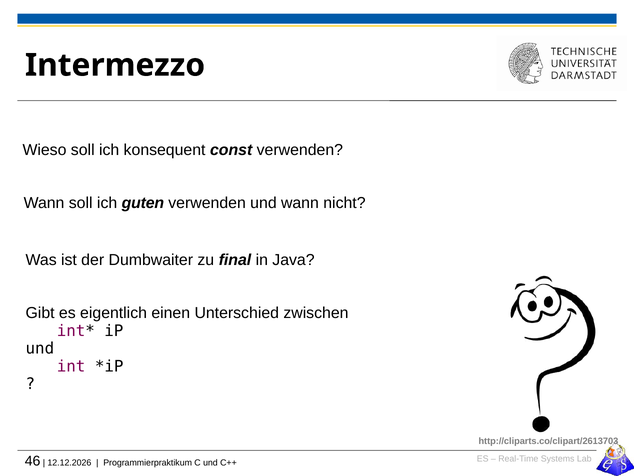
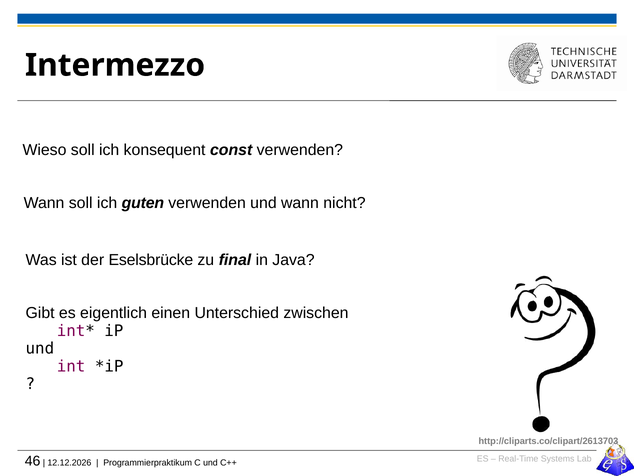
Dumbwaiter: Dumbwaiter -> Eselsbrücke
